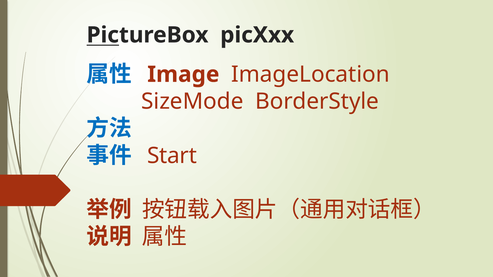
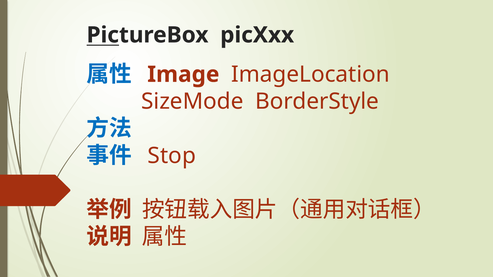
Start: Start -> Stop
